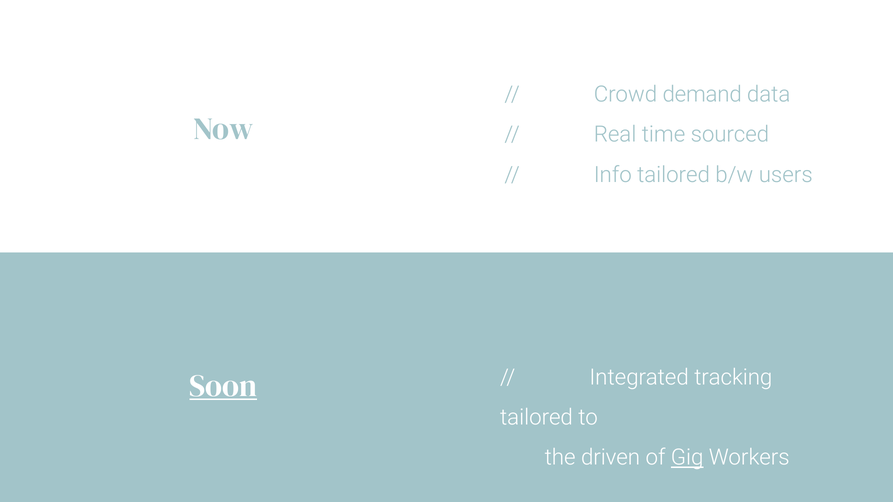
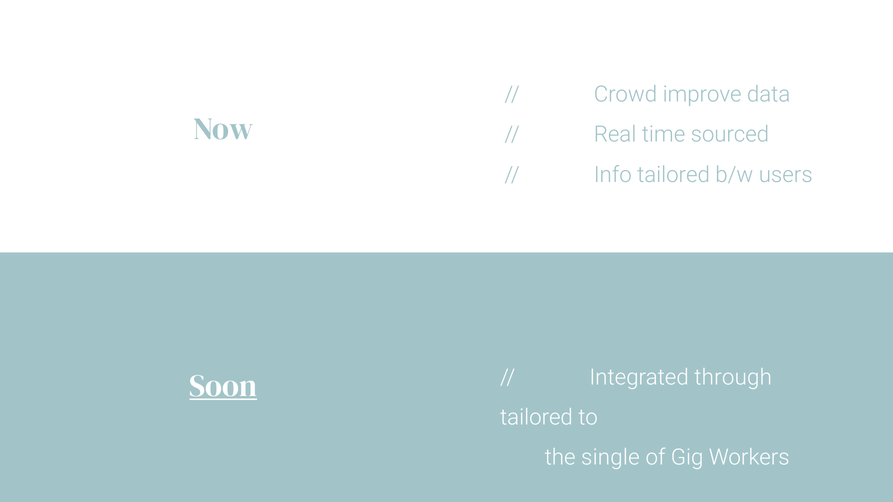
demand: demand -> improve
tracking: tracking -> through
driven: driven -> single
Gig underline: present -> none
